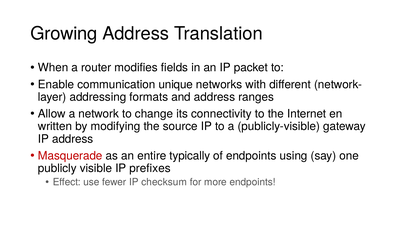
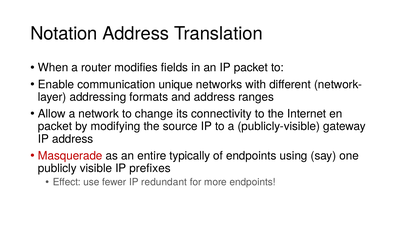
Growing: Growing -> Notation
written at (55, 126): written -> packet
checksum: checksum -> redundant
